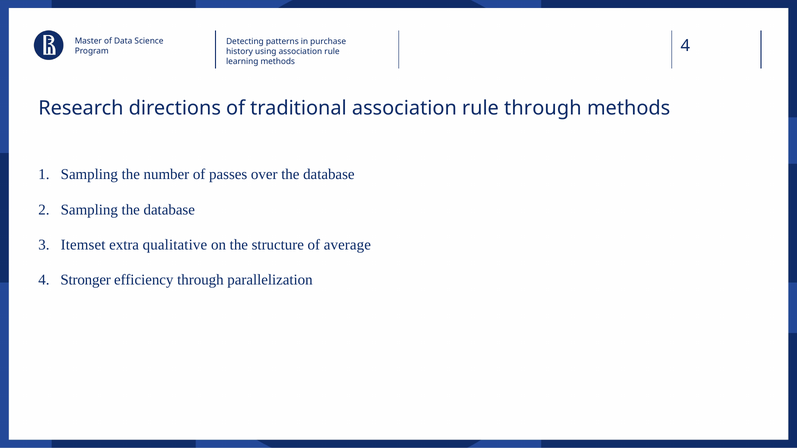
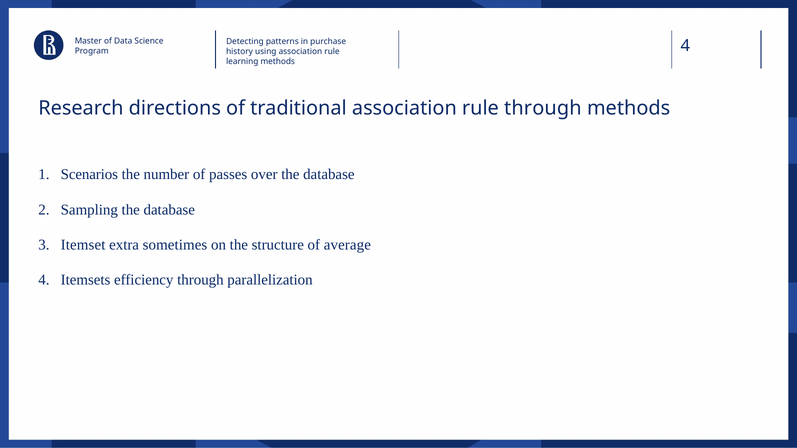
Sampling at (89, 175): Sampling -> Scenarios
qualitative: qualitative -> sometimes
Stronger: Stronger -> Itemsets
